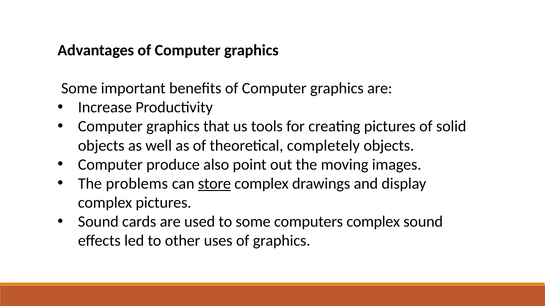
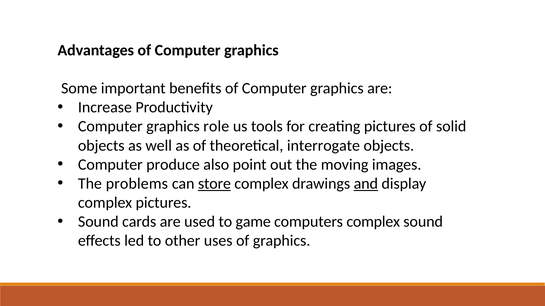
that: that -> role
completely: completely -> interrogate
and underline: none -> present
to some: some -> game
